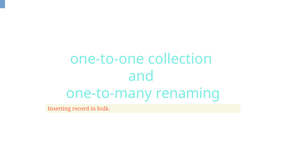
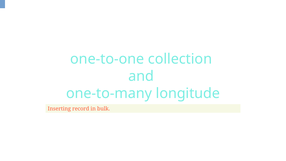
renaming: renaming -> longitude
